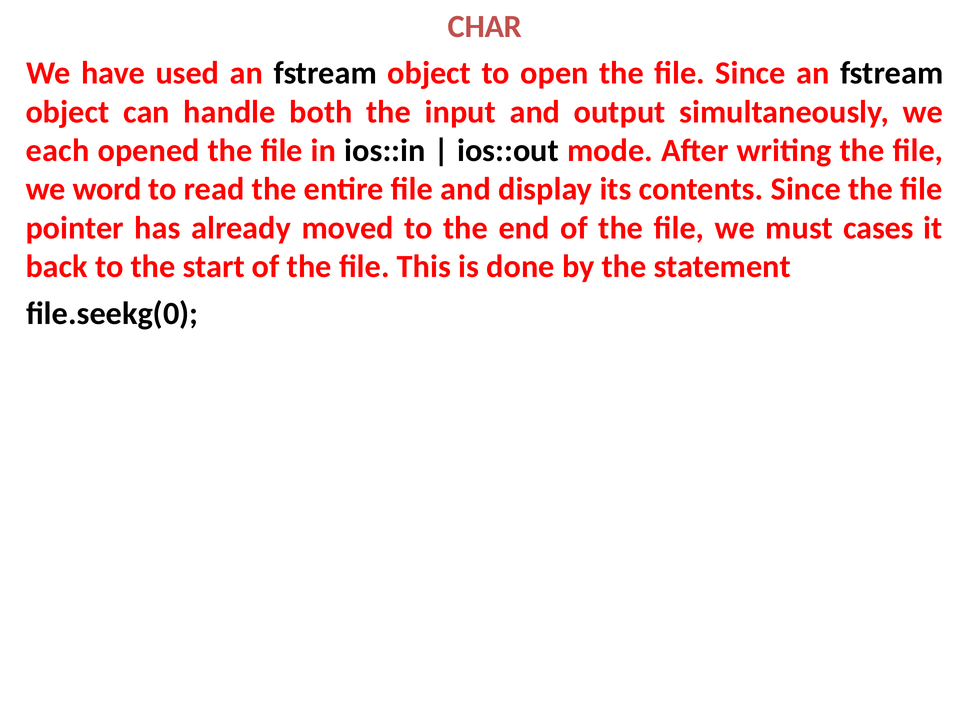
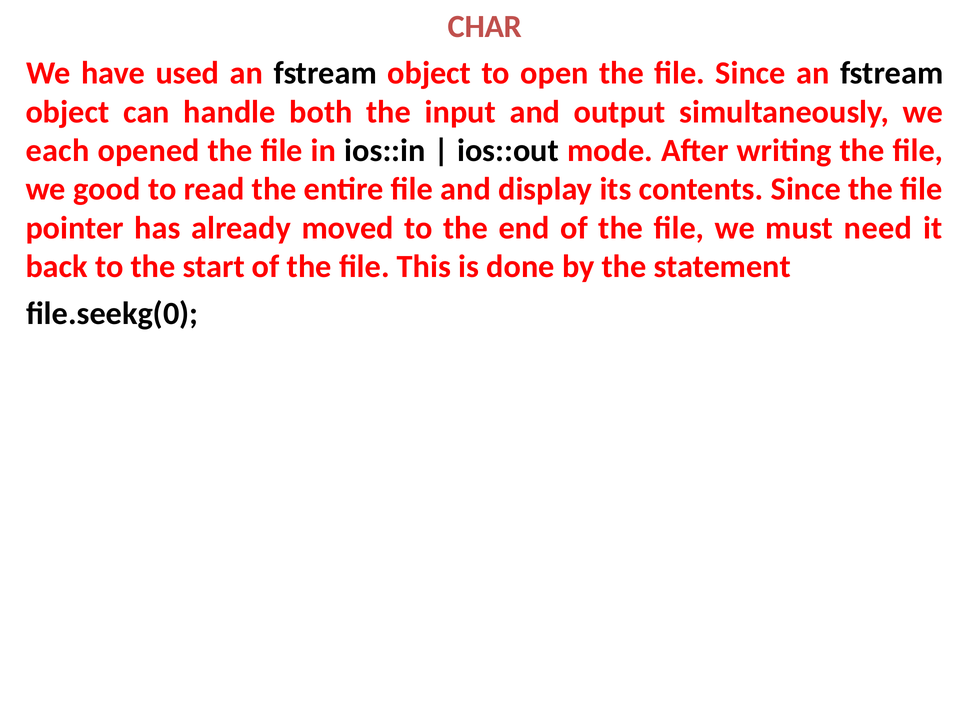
word: word -> good
cases: cases -> need
